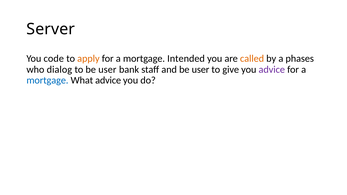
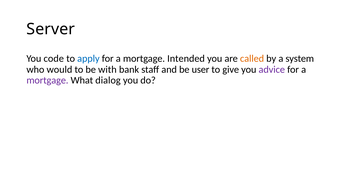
apply colour: orange -> blue
phases: phases -> system
dialog: dialog -> would
to be user: user -> with
mortgage at (47, 80) colour: blue -> purple
What advice: advice -> dialog
